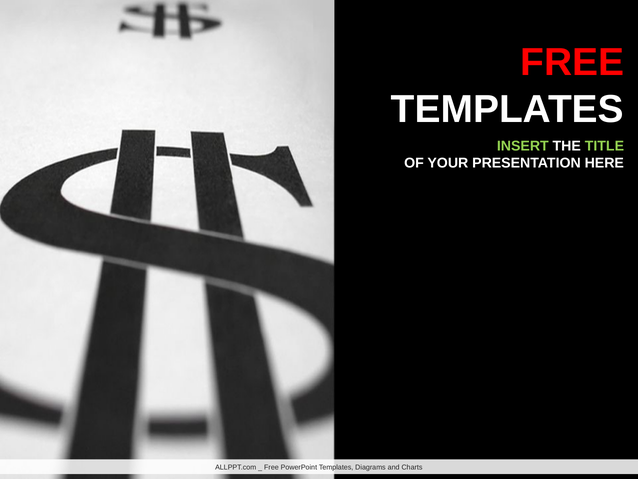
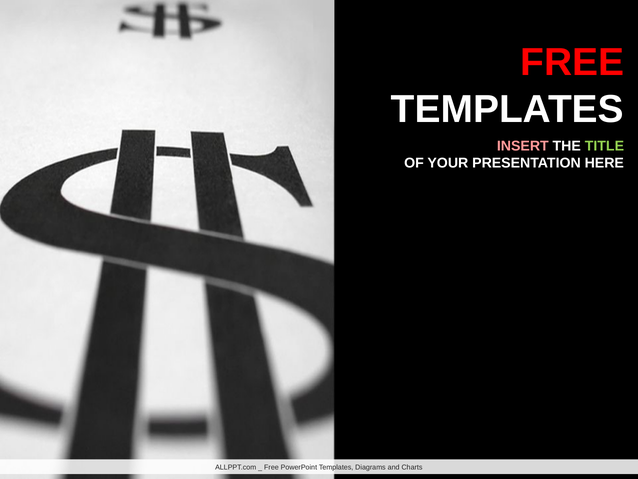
INSERT colour: light green -> pink
